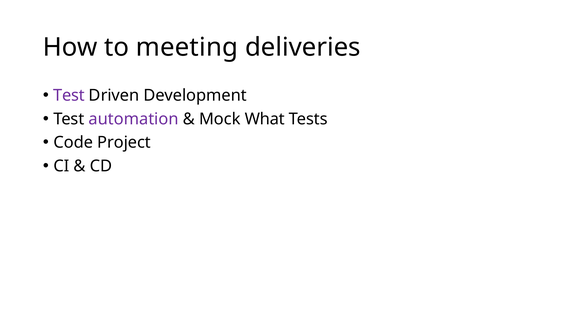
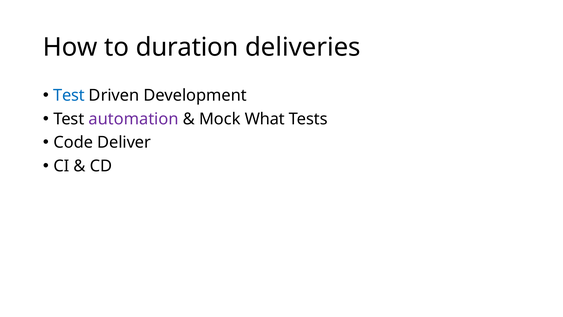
meeting: meeting -> duration
Test at (69, 95) colour: purple -> blue
Project: Project -> Deliver
